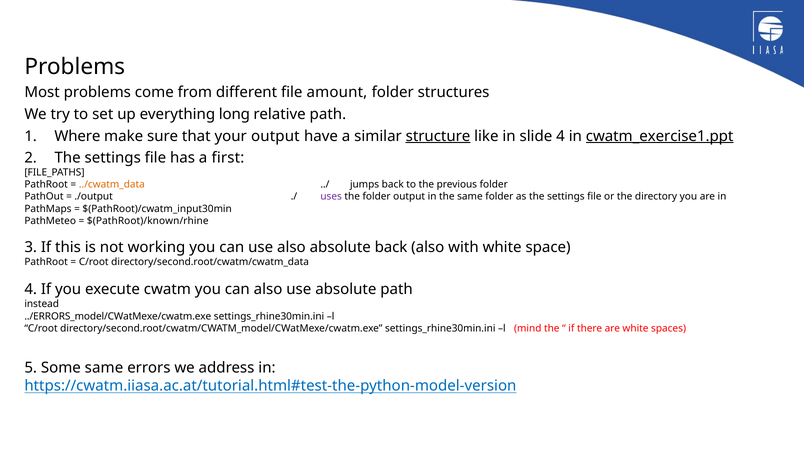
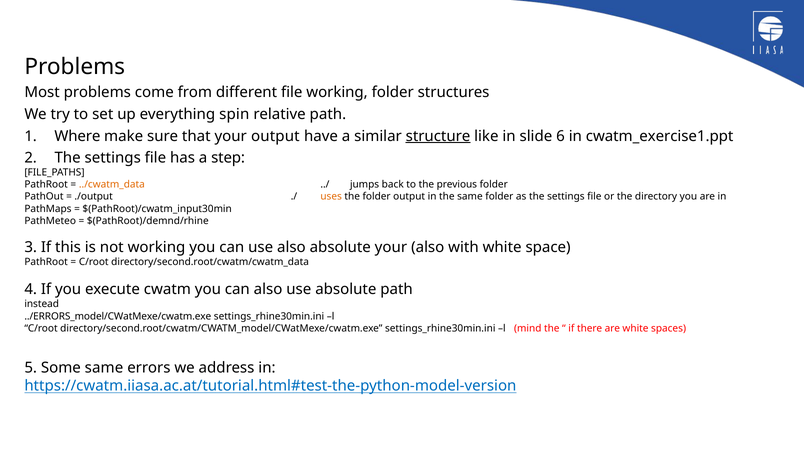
file amount: amount -> working
long: long -> spin
slide 4: 4 -> 6
cwatm_exercise1.ppt underline: present -> none
first: first -> step
uses colour: purple -> orange
$(PathRoot)/known/rhine: $(PathRoot)/known/rhine -> $(PathRoot)/demnd/rhine
absolute back: back -> your
